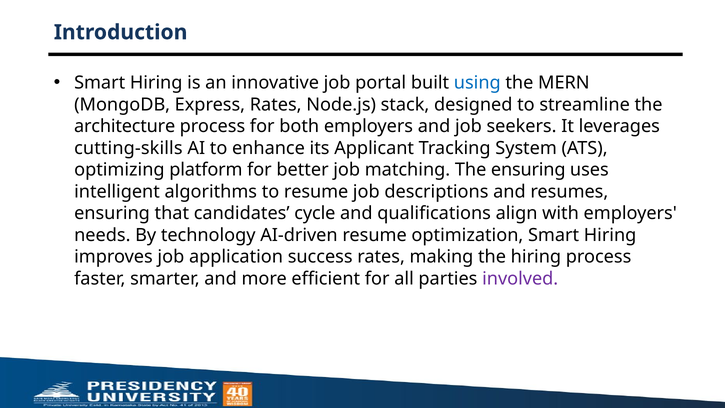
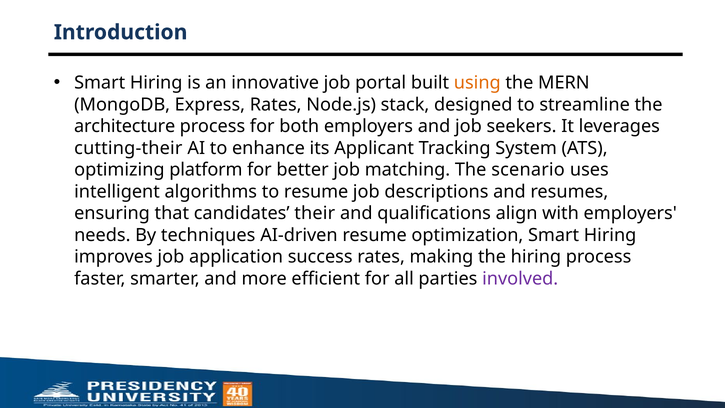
using colour: blue -> orange
cutting-skills: cutting-skills -> cutting-their
The ensuring: ensuring -> scenario
cycle: cycle -> their
technology: technology -> techniques
